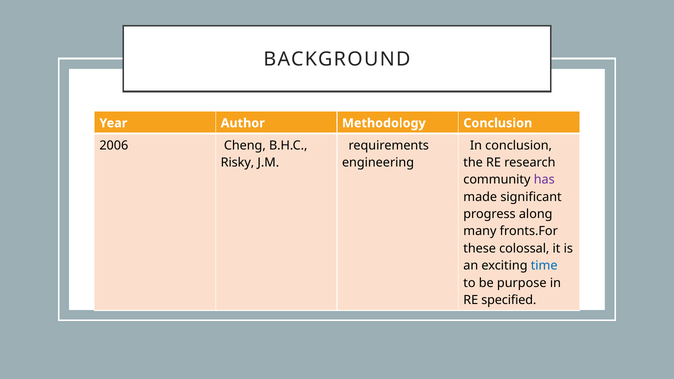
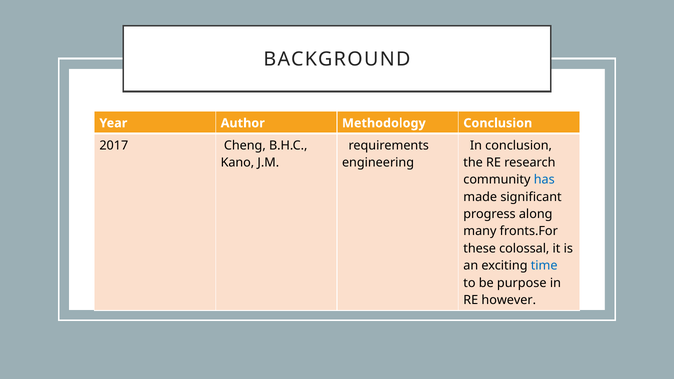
2006: 2006 -> 2017
Risky: Risky -> Kano
has colour: purple -> blue
specified: specified -> however
